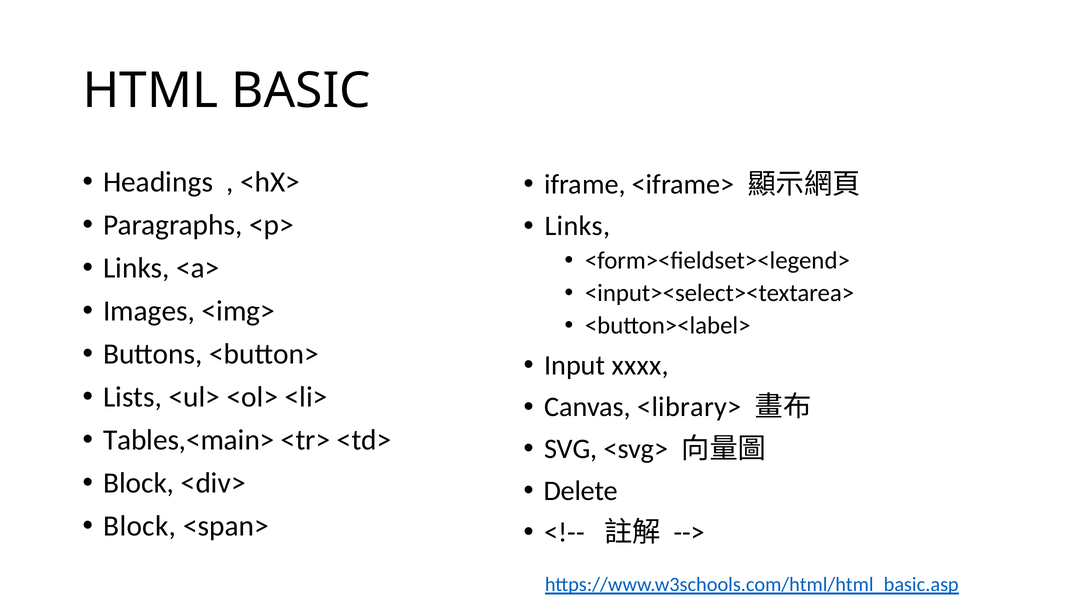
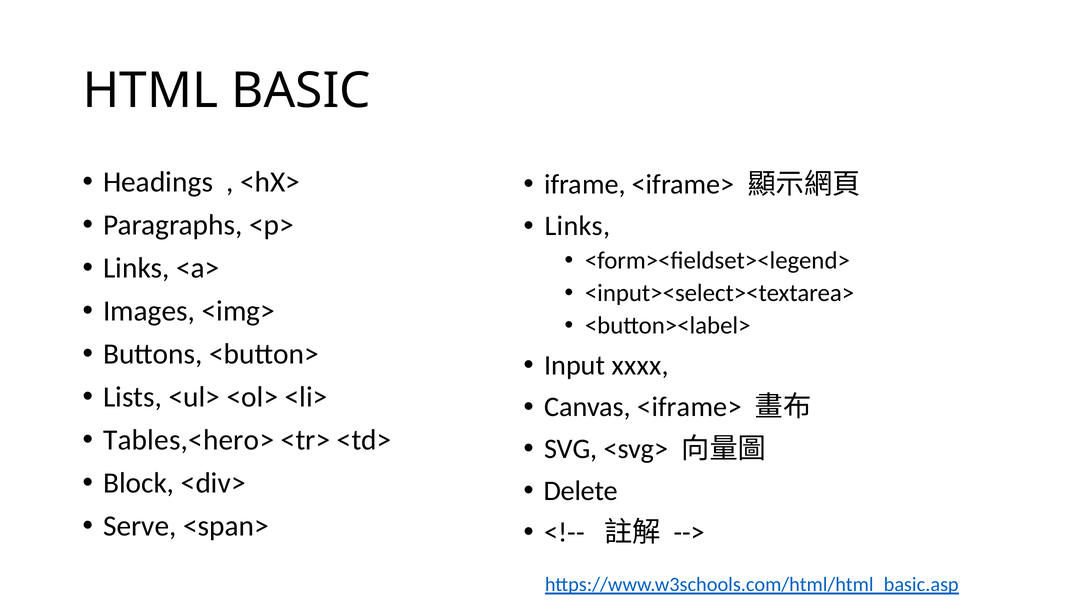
Canvas <library>: <library> -> <iframe>
Tables,<main>: Tables,<main> -> Tables,<hero>
Block at (140, 526): Block -> Serve
